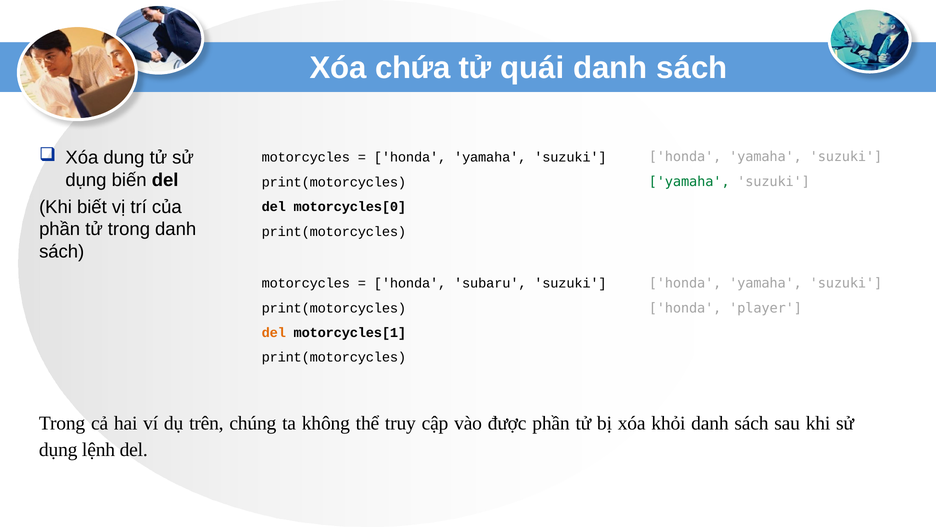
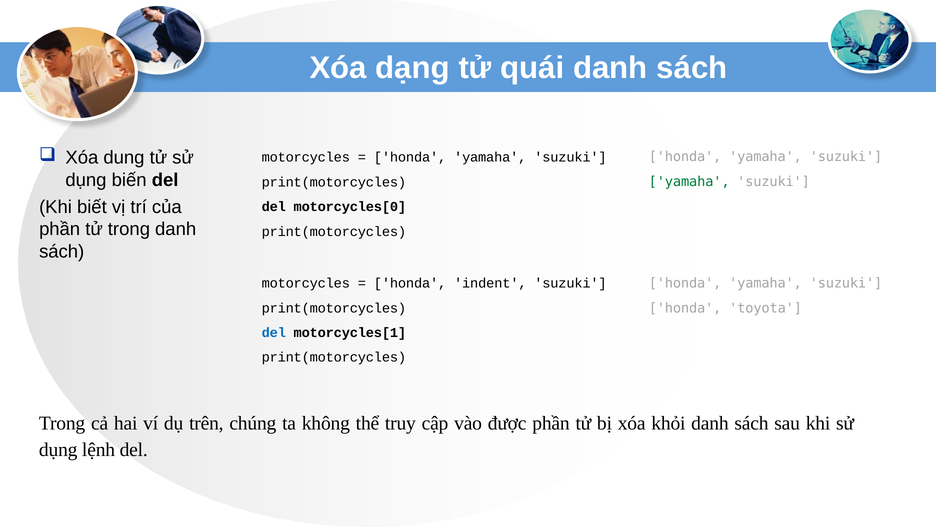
chứa: chứa -> dạng
subaru: subaru -> indent
player: player -> toyota
del at (274, 332) colour: orange -> blue
